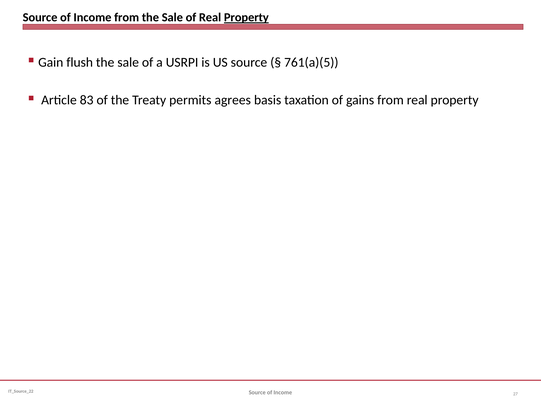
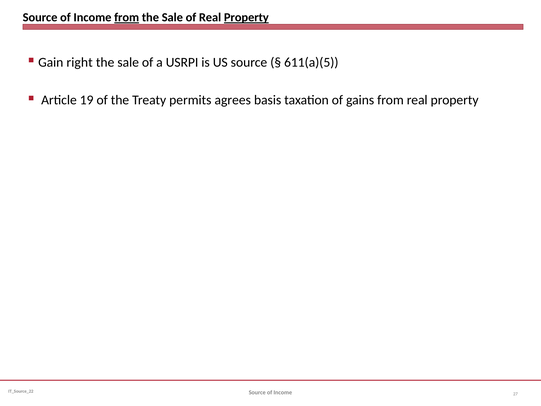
from at (127, 17) underline: none -> present
flush: flush -> right
761(a)(5: 761(a)(5 -> 611(a)(5
83: 83 -> 19
